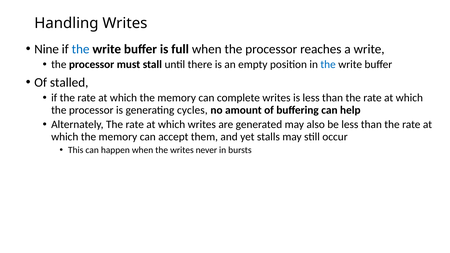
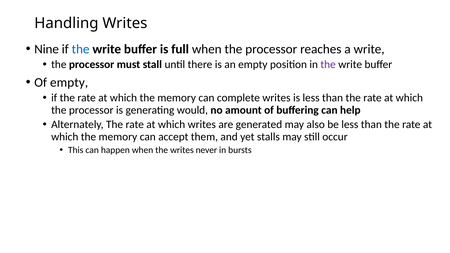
the at (328, 65) colour: blue -> purple
Of stalled: stalled -> empty
cycles: cycles -> would
